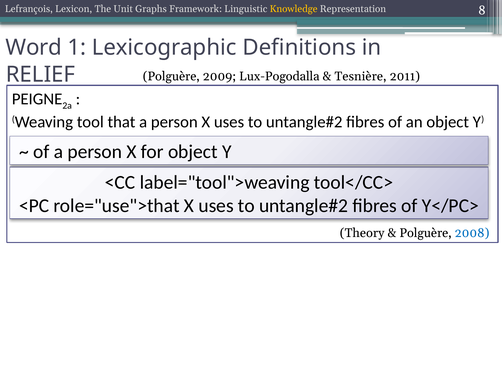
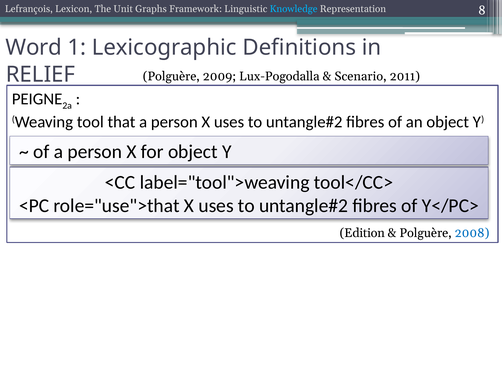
Knowledge colour: yellow -> light blue
Tesnière: Tesnière -> Scenario
Theory: Theory -> Edition
